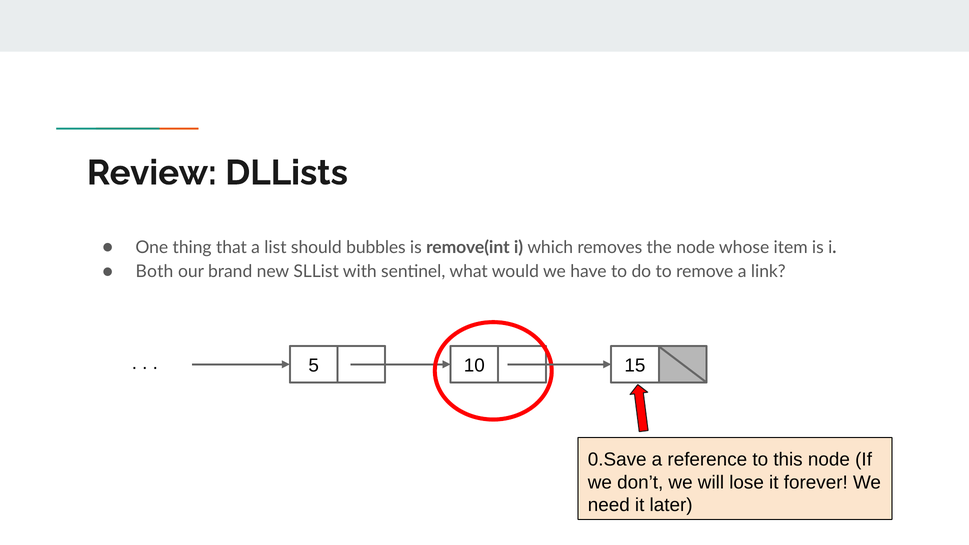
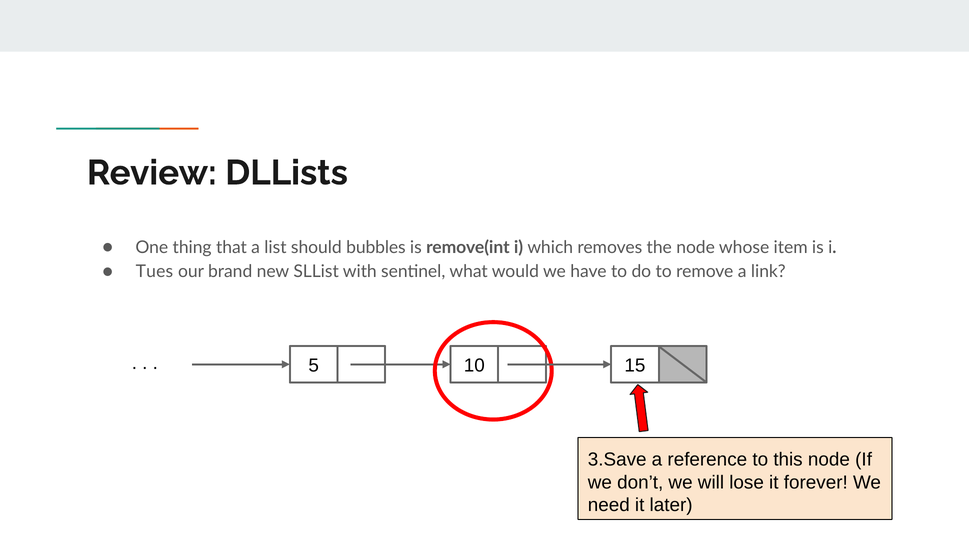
Both: Both -> Tues
0.Save: 0.Save -> 3.Save
